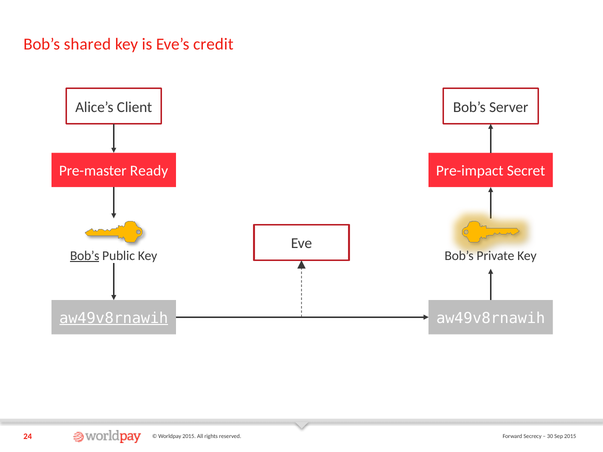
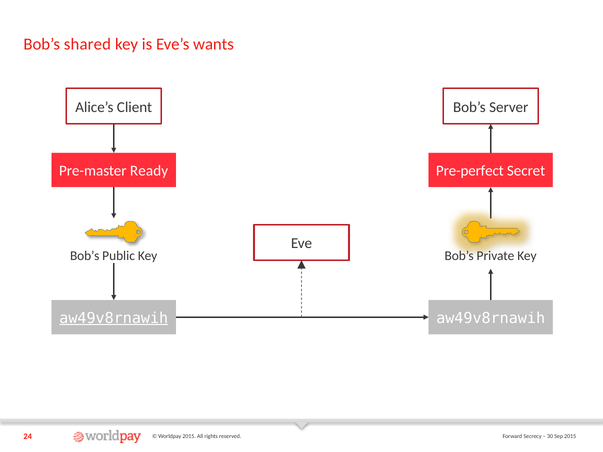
credit: credit -> wants
Pre-impact: Pre-impact -> Pre-perfect
Bob’s at (85, 256) underline: present -> none
